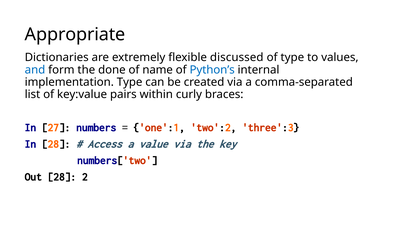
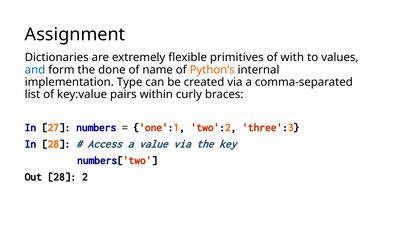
Appropriate: Appropriate -> Assignment
discussed: discussed -> primitives
of type: type -> with
Python’s colour: blue -> orange
